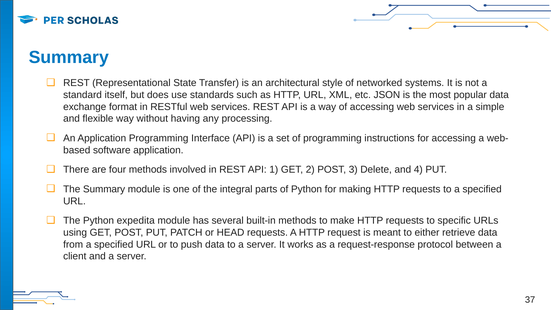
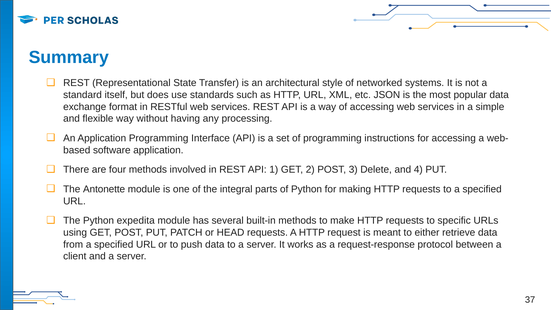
The Summary: Summary -> Antonette
